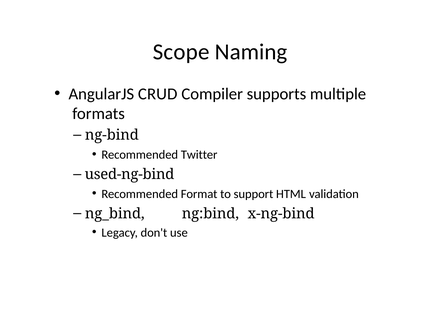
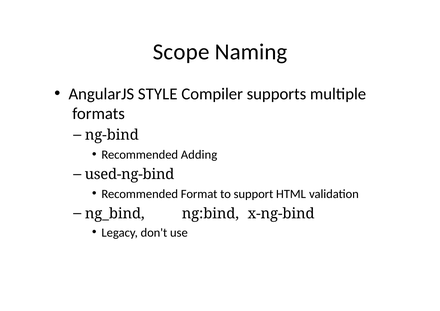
CRUD: CRUD -> STYLE
Twitter: Twitter -> Adding
